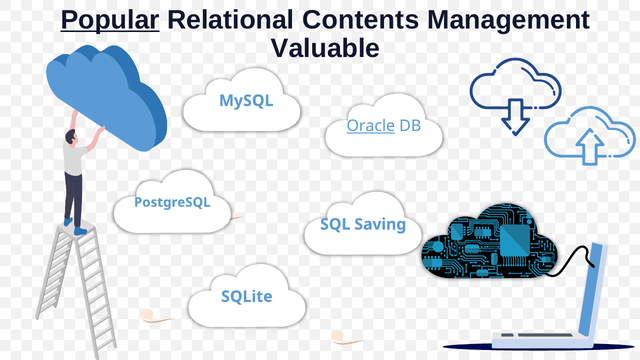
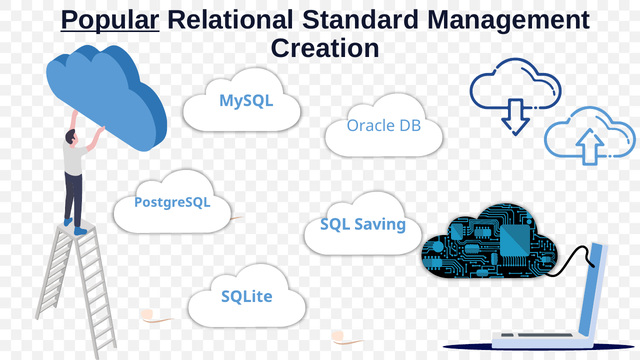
Contents: Contents -> Standard
Valuable: Valuable -> Creation
Oracle underline: present -> none
